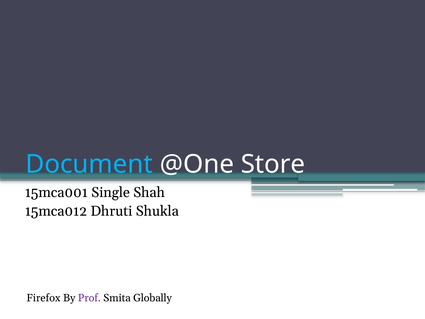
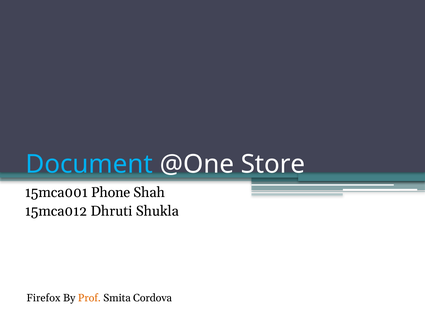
Single: Single -> Phone
Prof colour: purple -> orange
Globally: Globally -> Cordova
